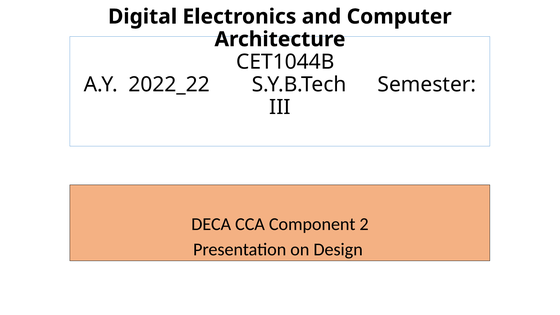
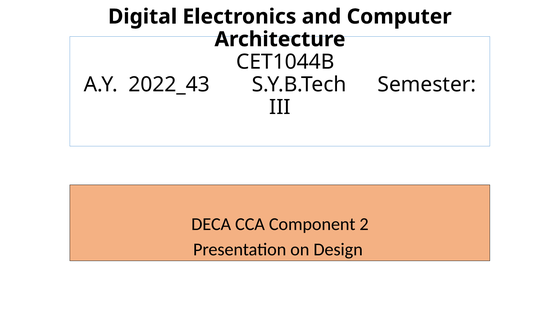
2022_22: 2022_22 -> 2022_43
